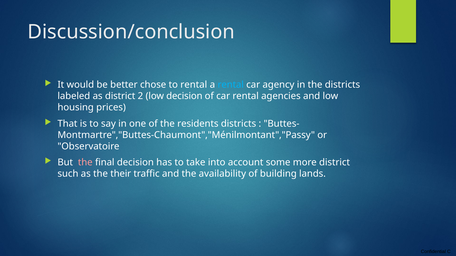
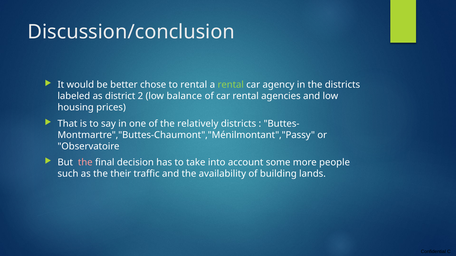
rental at (231, 85) colour: light blue -> light green
low decision: decision -> balance
residents: residents -> relatively
more district: district -> people
